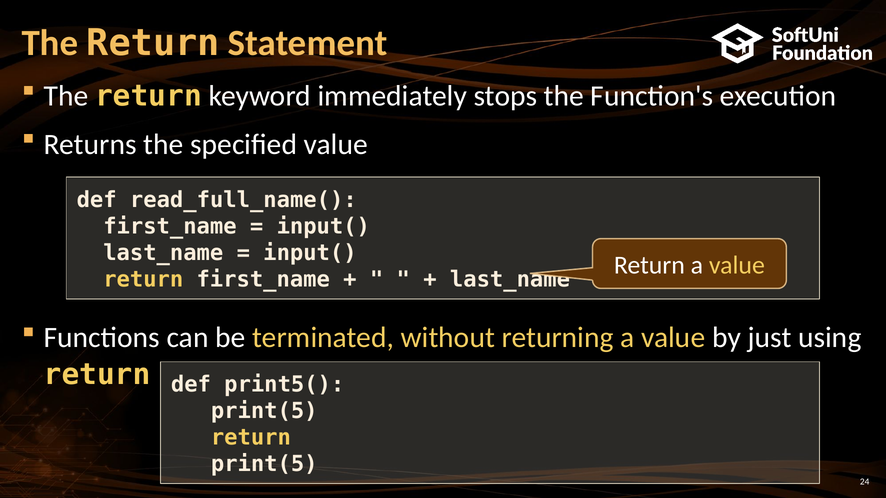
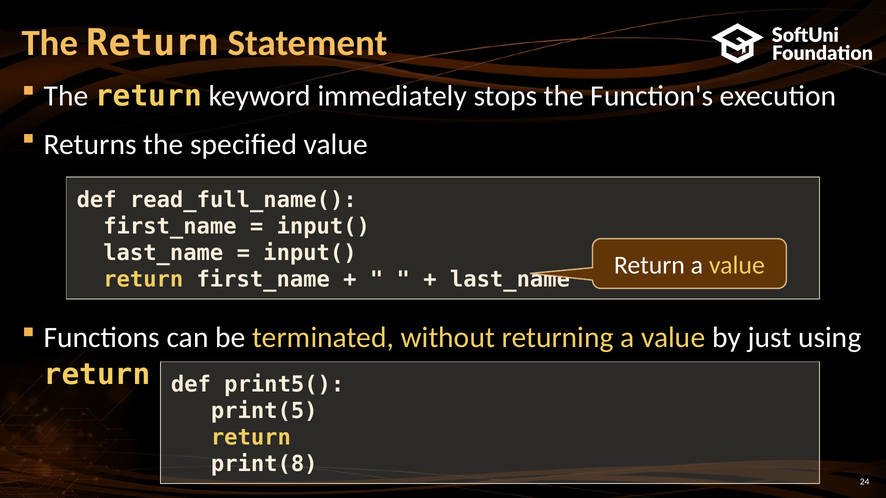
print(5 at (264, 465): print(5 -> print(8
